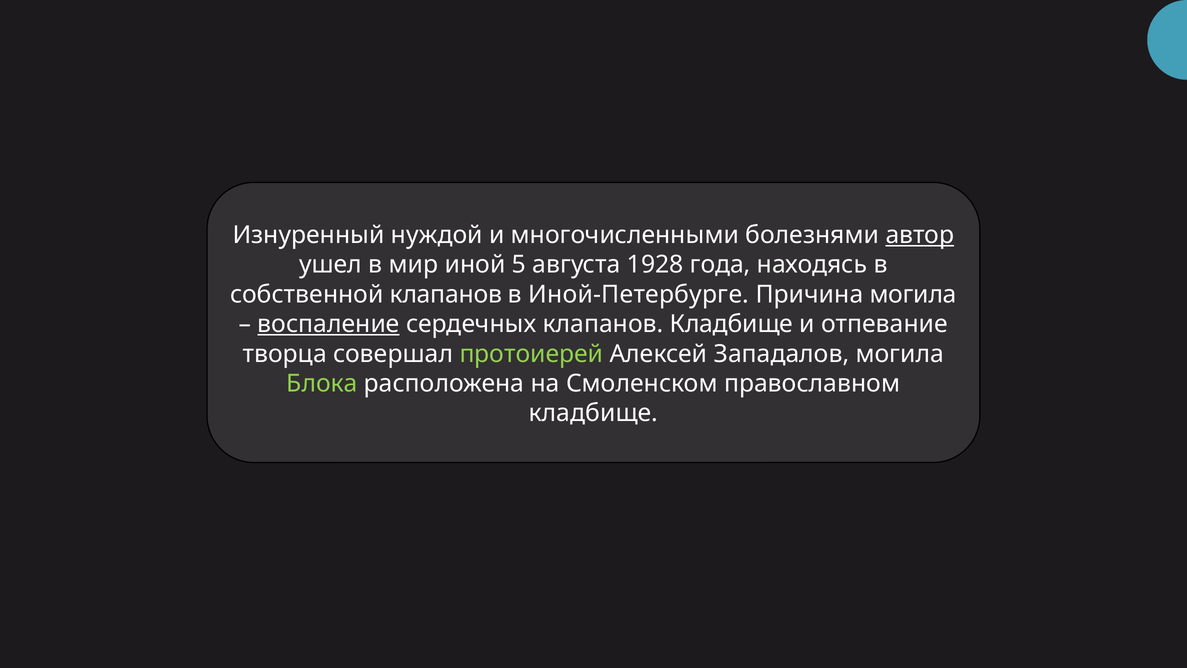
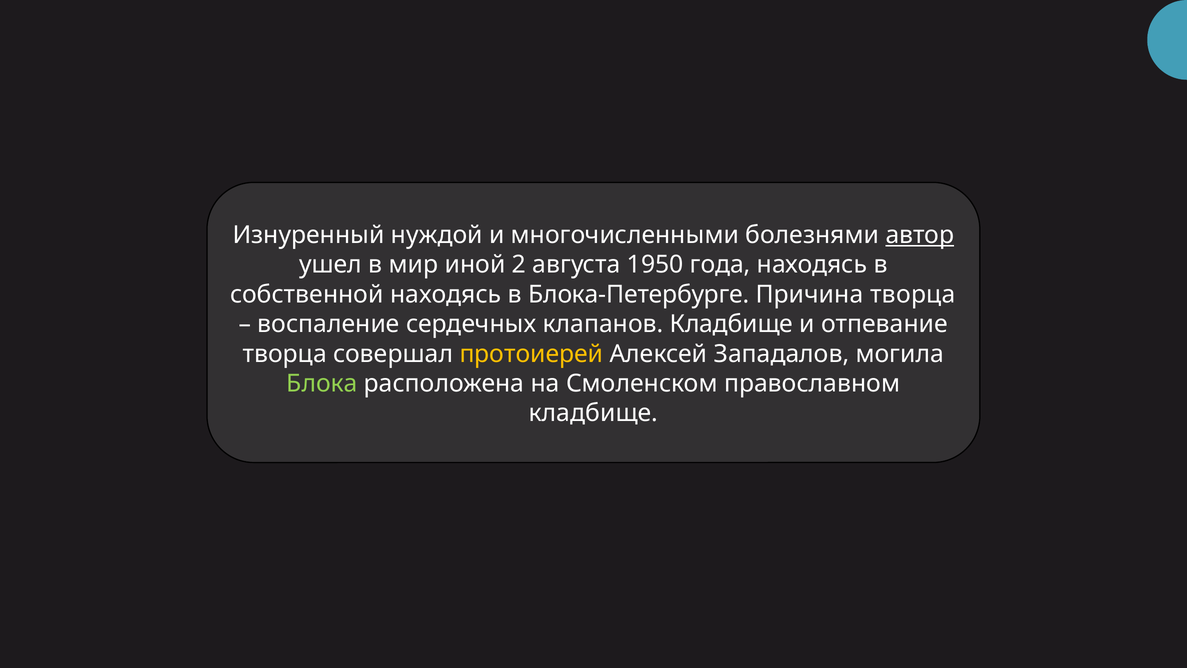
5: 5 -> 2
1928: 1928 -> 1950
собственной клапанов: клапанов -> находясь
Иной-Петербурге: Иной-Петербурге -> Блока-Петербурге
Причина могила: могила -> творца
воспаление underline: present -> none
протоиерей colour: light green -> yellow
